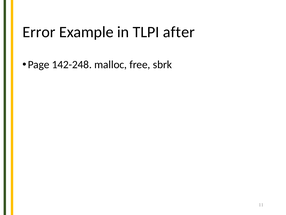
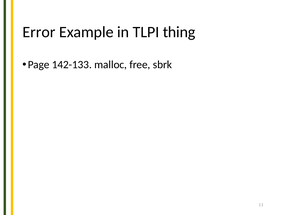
after: after -> thing
142-248: 142-248 -> 142-133
